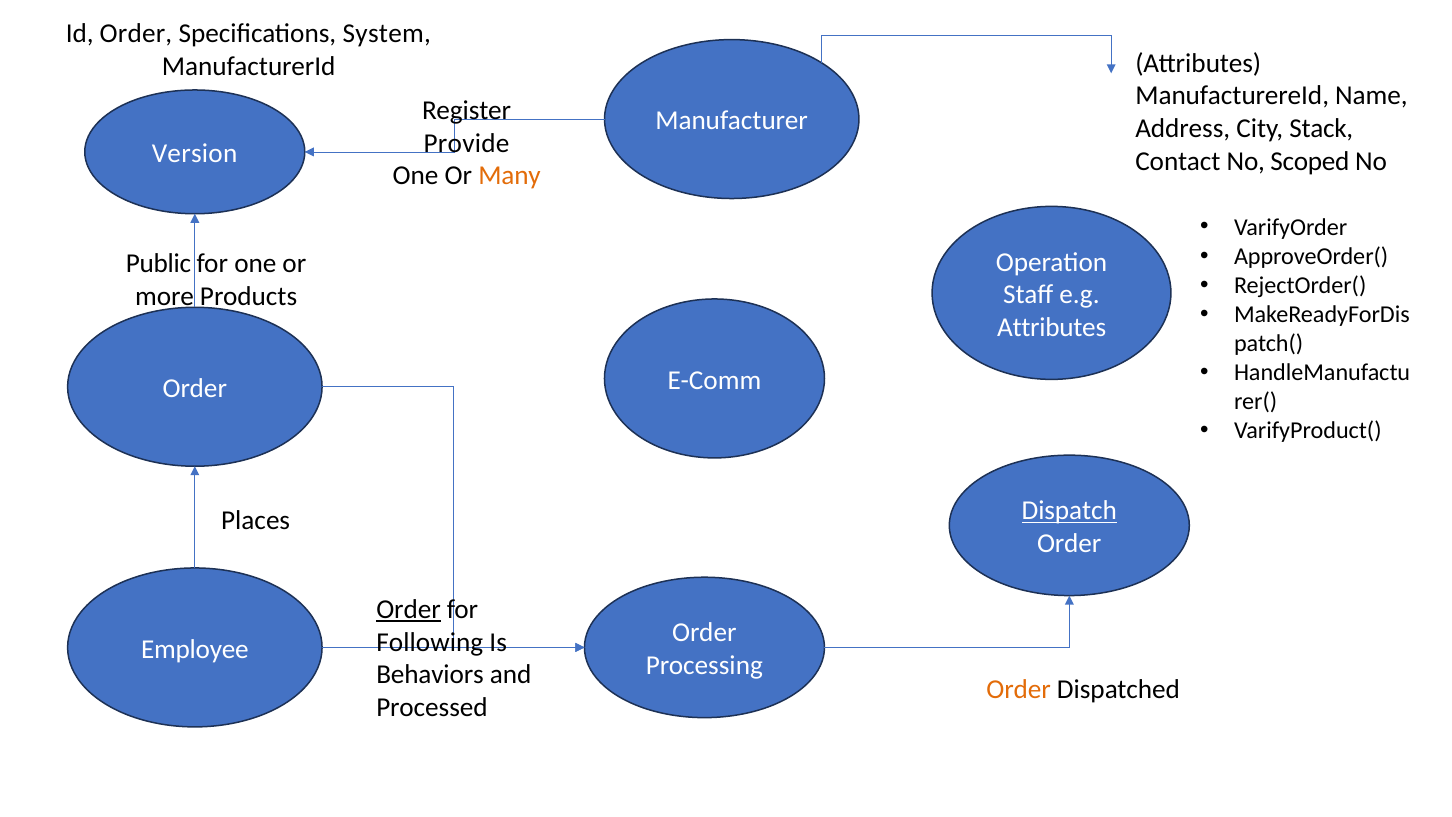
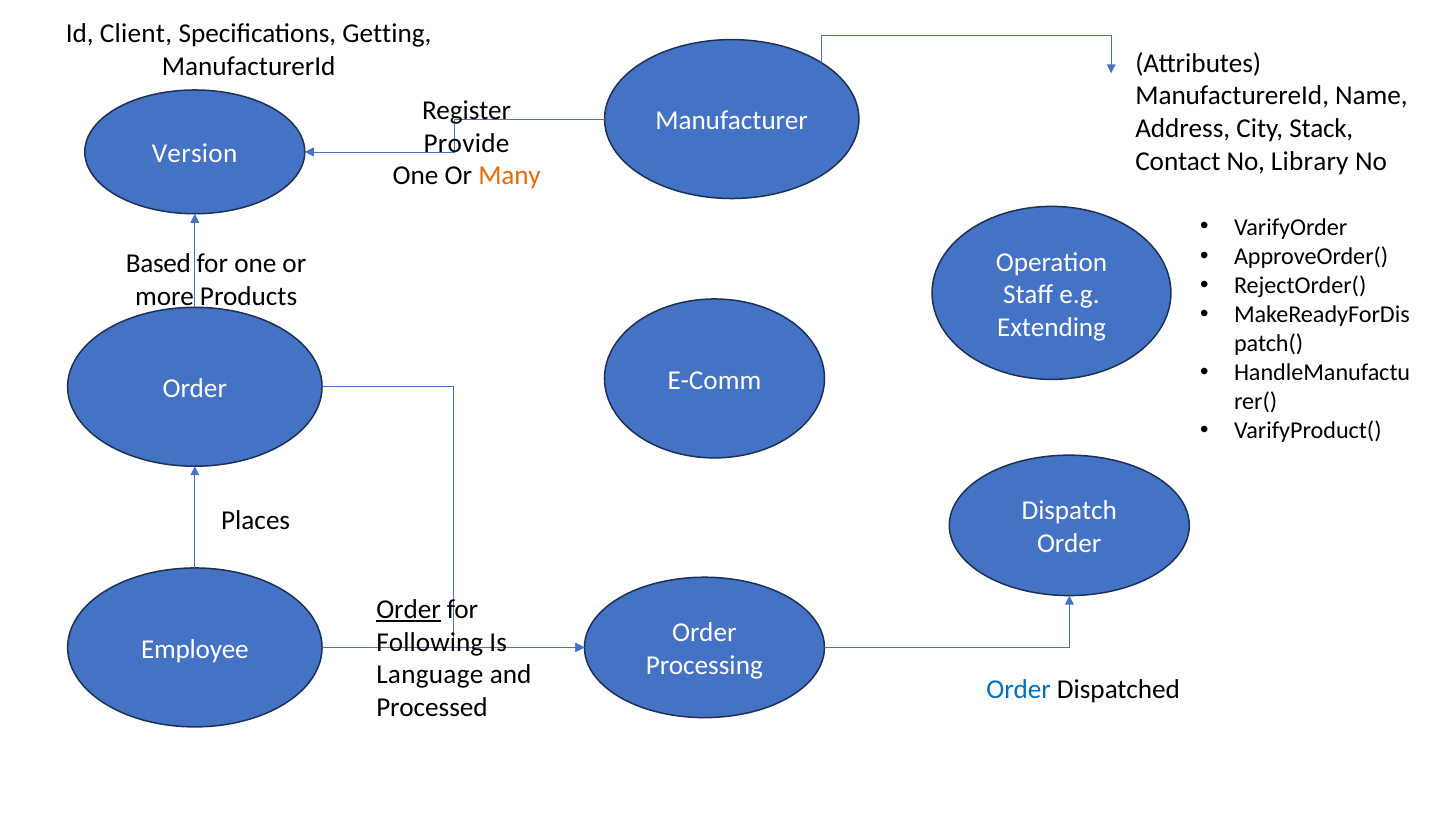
Id Order: Order -> Client
System: System -> Getting
Scoped: Scoped -> Library
Public: Public -> Based
Attributes at (1052, 327): Attributes -> Extending
Dispatch underline: present -> none
Behaviors: Behaviors -> Language
Order at (1019, 689) colour: orange -> blue
